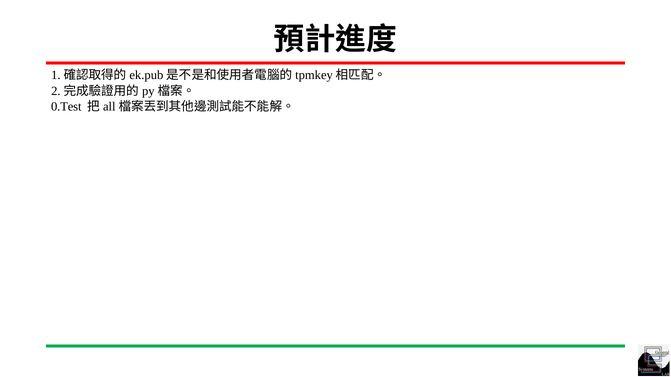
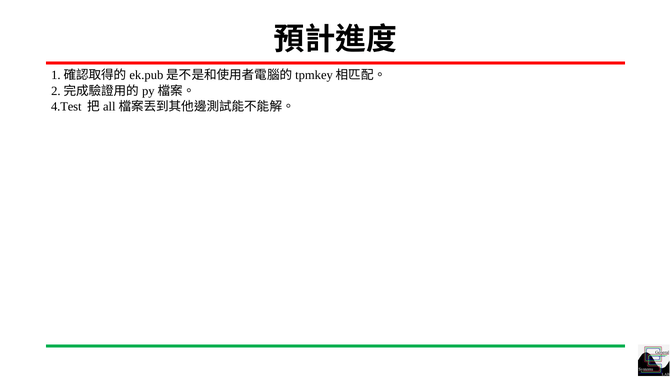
0.Test: 0.Test -> 4.Test
